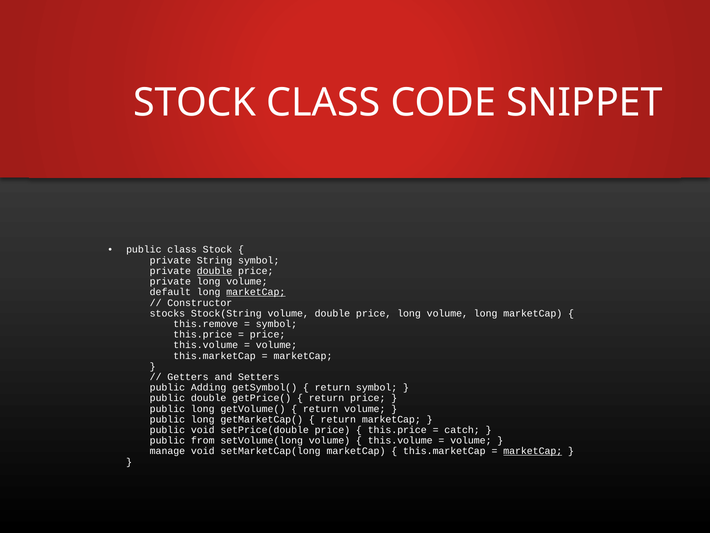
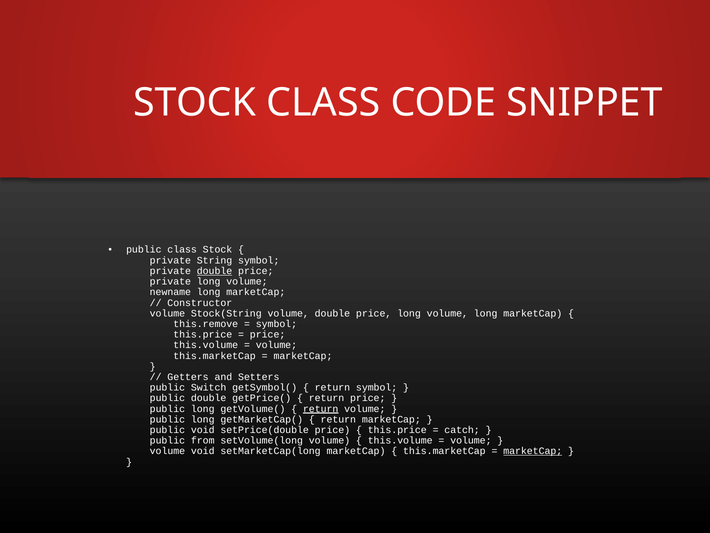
default: default -> newname
marketCap at (256, 292) underline: present -> none
stocks at (167, 313): stocks -> volume
Adding: Adding -> Switch
return at (321, 408) underline: none -> present
manage at (167, 451): manage -> volume
